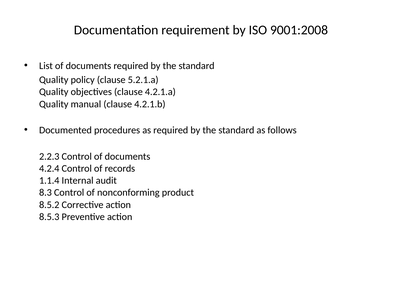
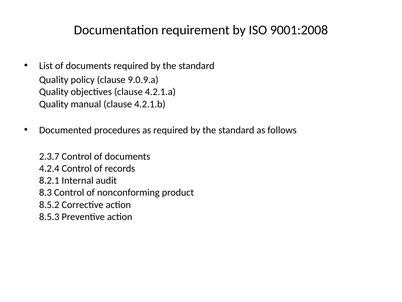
5.2.1.a: 5.2.1.a -> 9.0.9.a
2.2.3: 2.2.3 -> 2.3.7
1.1.4: 1.1.4 -> 8.2.1
